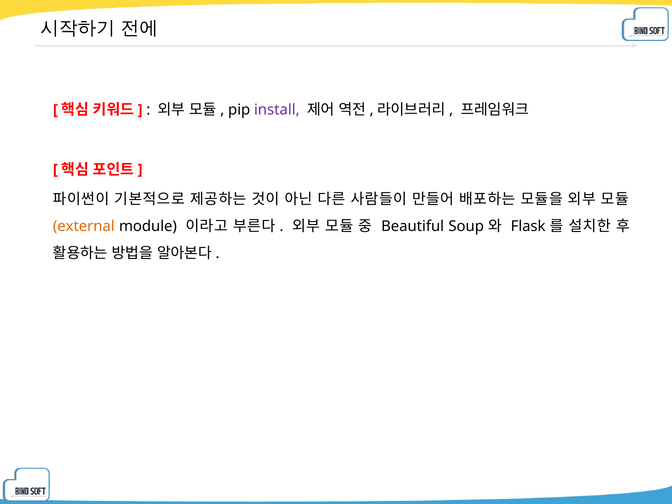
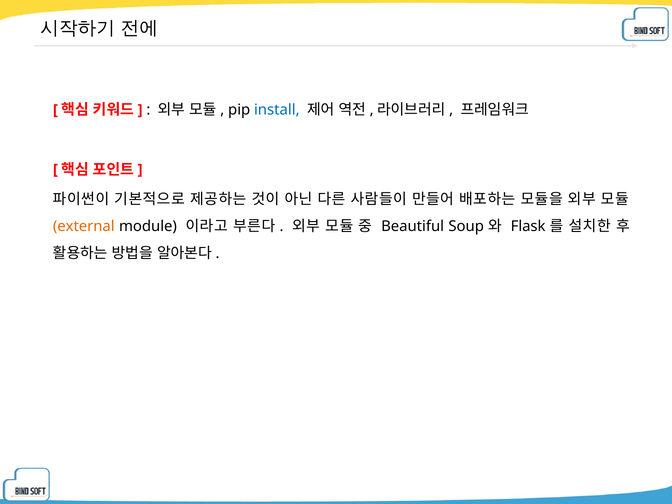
install colour: purple -> blue
